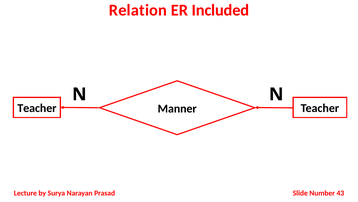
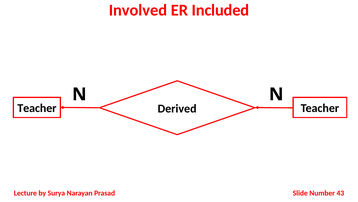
Relation: Relation -> Involved
Manner: Manner -> Derived
